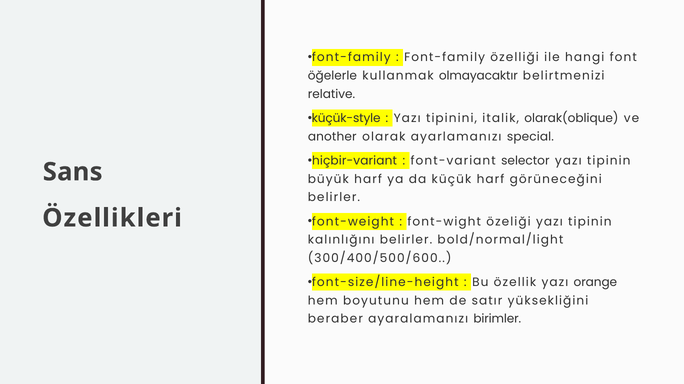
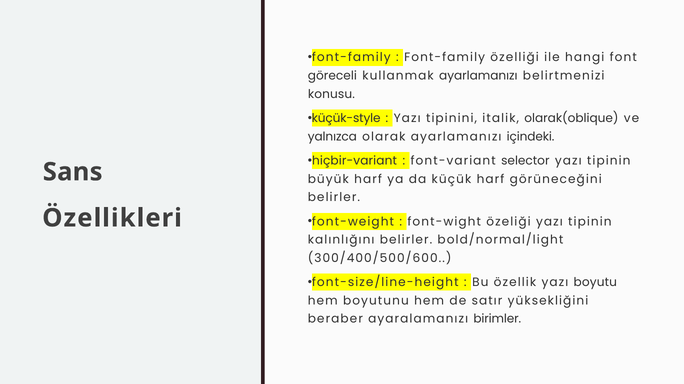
öğelerle: öğelerle -> göreceli
kullanmak olmayacaktır: olmayacaktır -> ayarlamanızı
relative: relative -> konusu
another: another -> yalnızca
special: special -> içindeki
orange: orange -> boyutu
